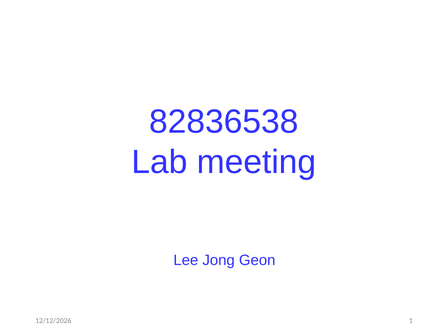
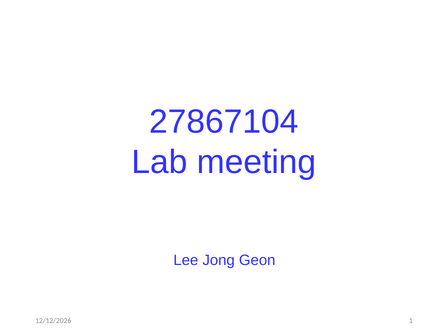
82836538: 82836538 -> 27867104
